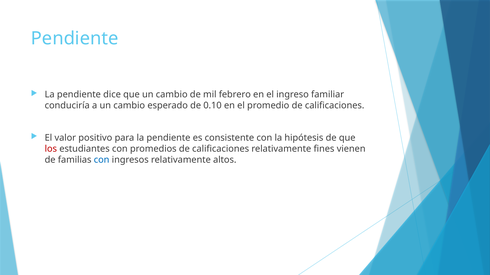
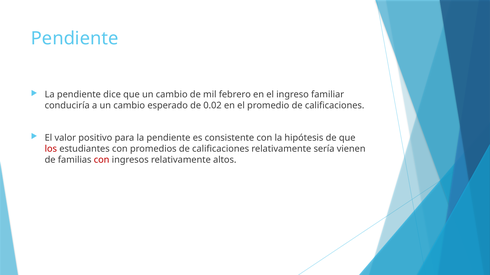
0.10: 0.10 -> 0.02
fines: fines -> sería
con at (102, 160) colour: blue -> red
